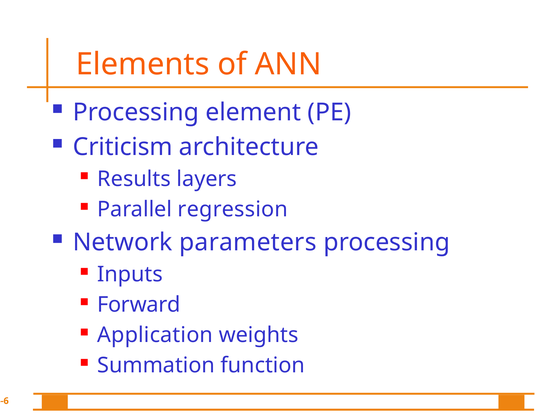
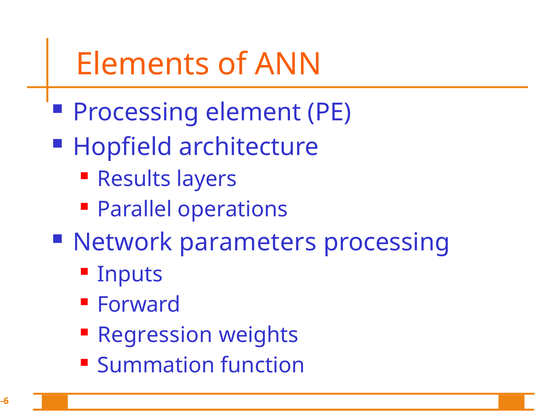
Criticism: Criticism -> Hopfield
regression: regression -> operations
Application: Application -> Regression
